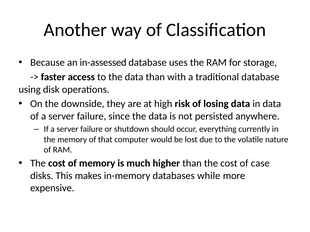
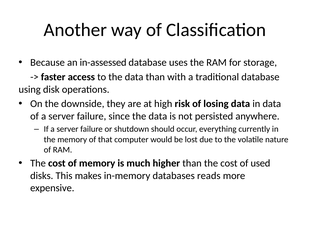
case: case -> used
while: while -> reads
